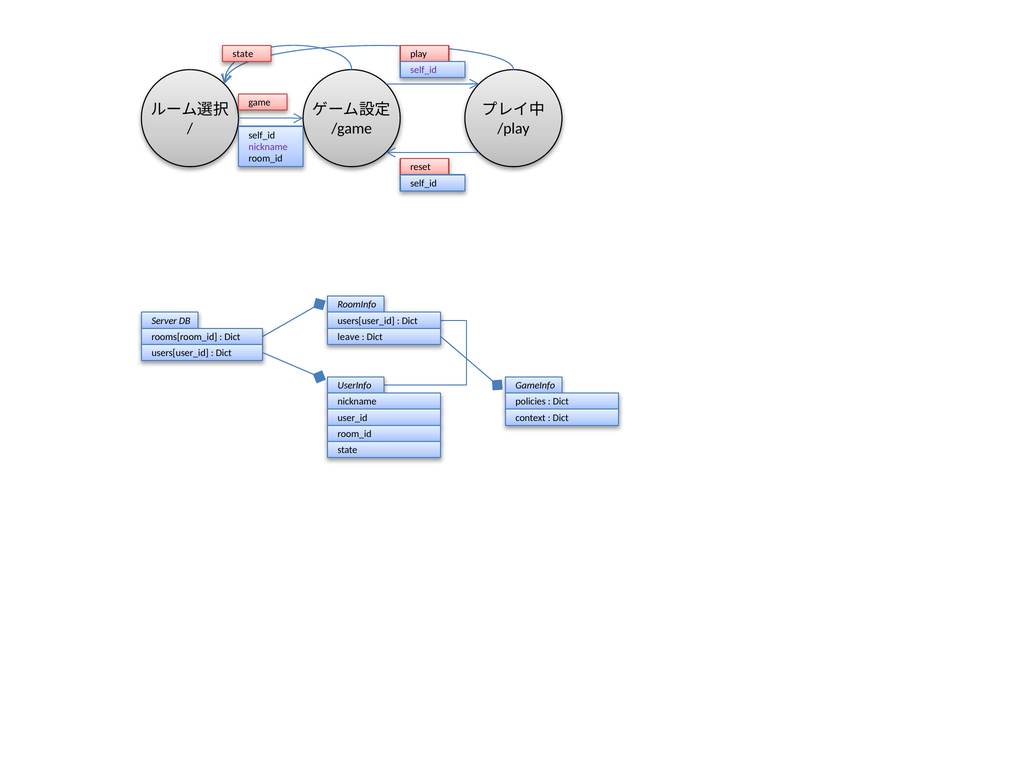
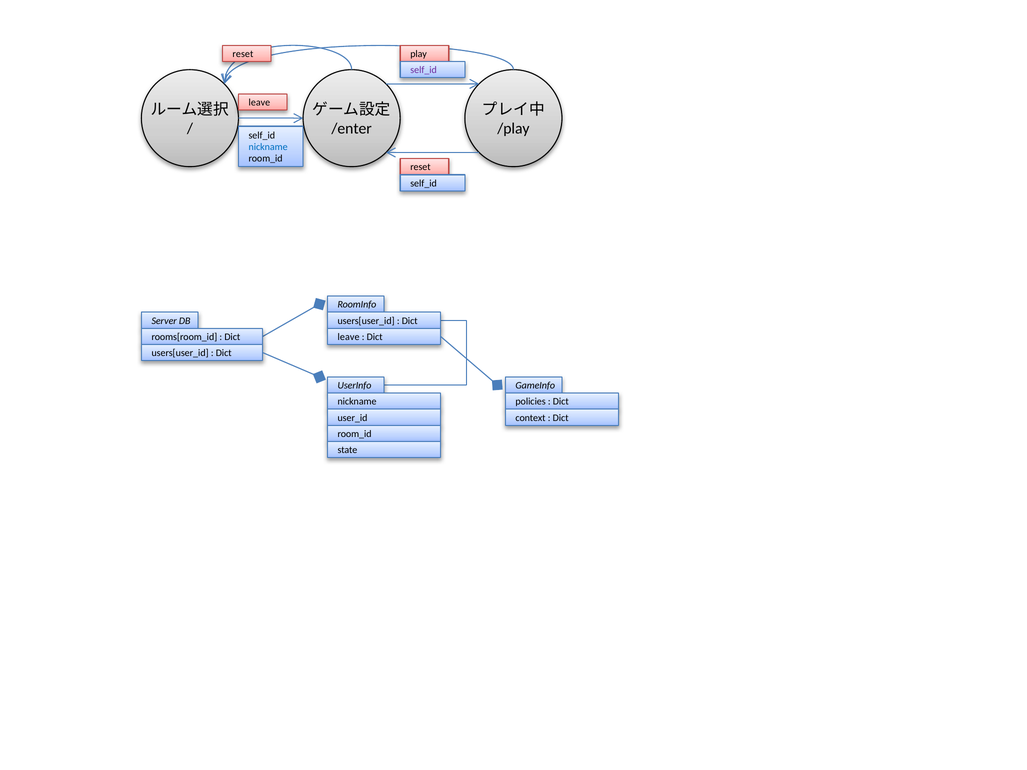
state at (243, 54): state -> reset
game at (259, 102): game -> leave
/game: /game -> /enter
nickname at (268, 147) colour: purple -> blue
